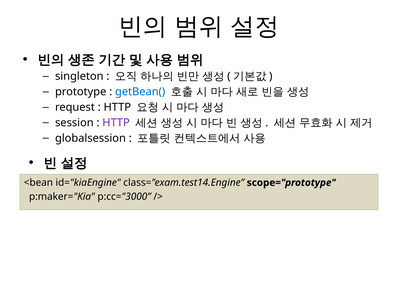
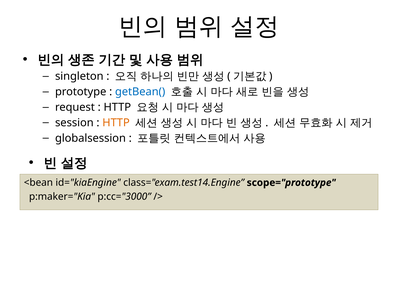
HTTP at (116, 123) colour: purple -> orange
